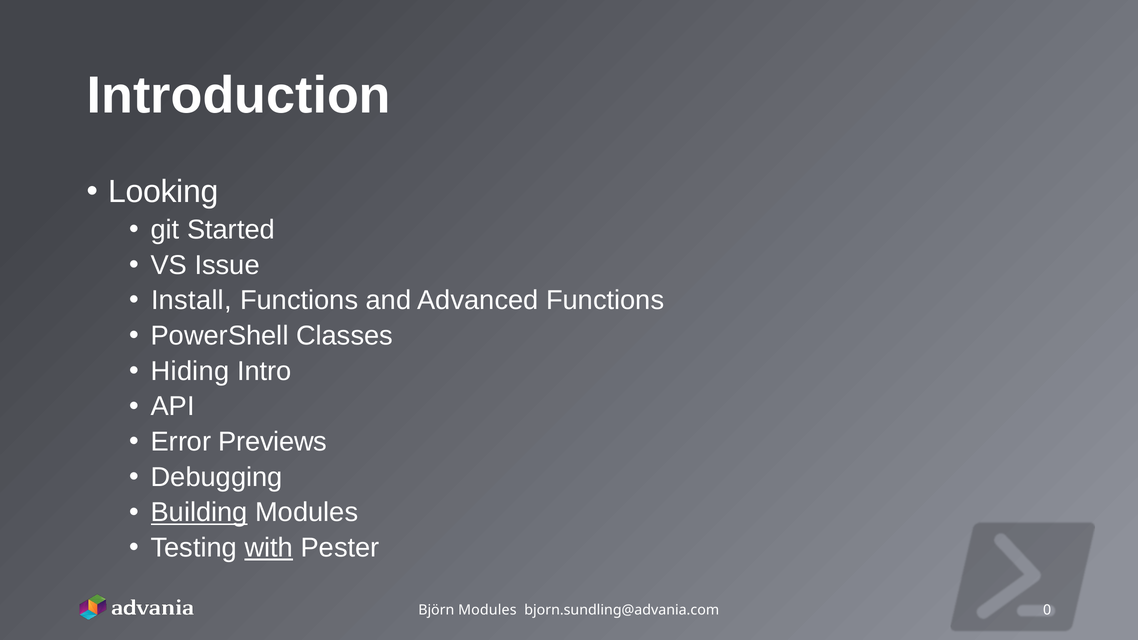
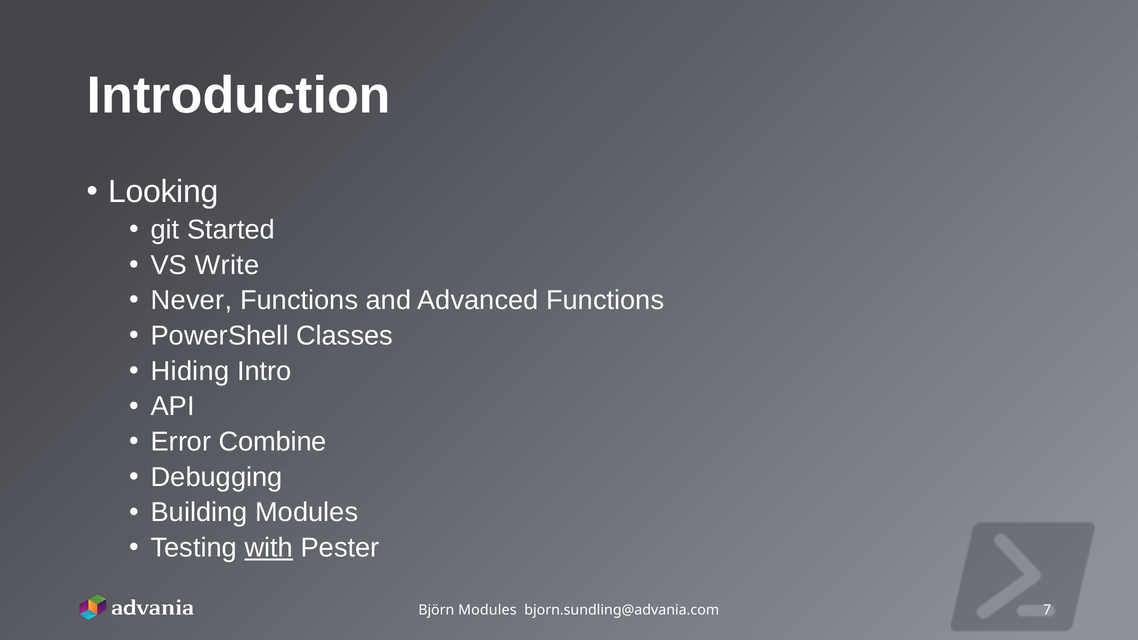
Issue: Issue -> Write
Install: Install -> Never
Previews: Previews -> Combine
Building underline: present -> none
0: 0 -> 7
